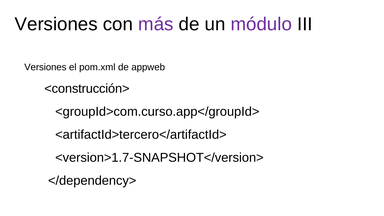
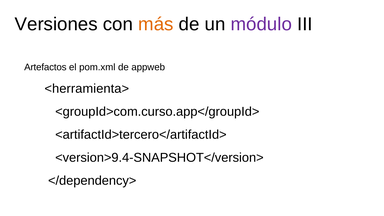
más colour: purple -> orange
Versiones at (45, 67): Versiones -> Artefactos
<construcción>: <construcción> -> <herramienta>
<version>1.7-SNAPSHOT</version>: <version>1.7-SNAPSHOT</version> -> <version>9.4-SNAPSHOT</version>
